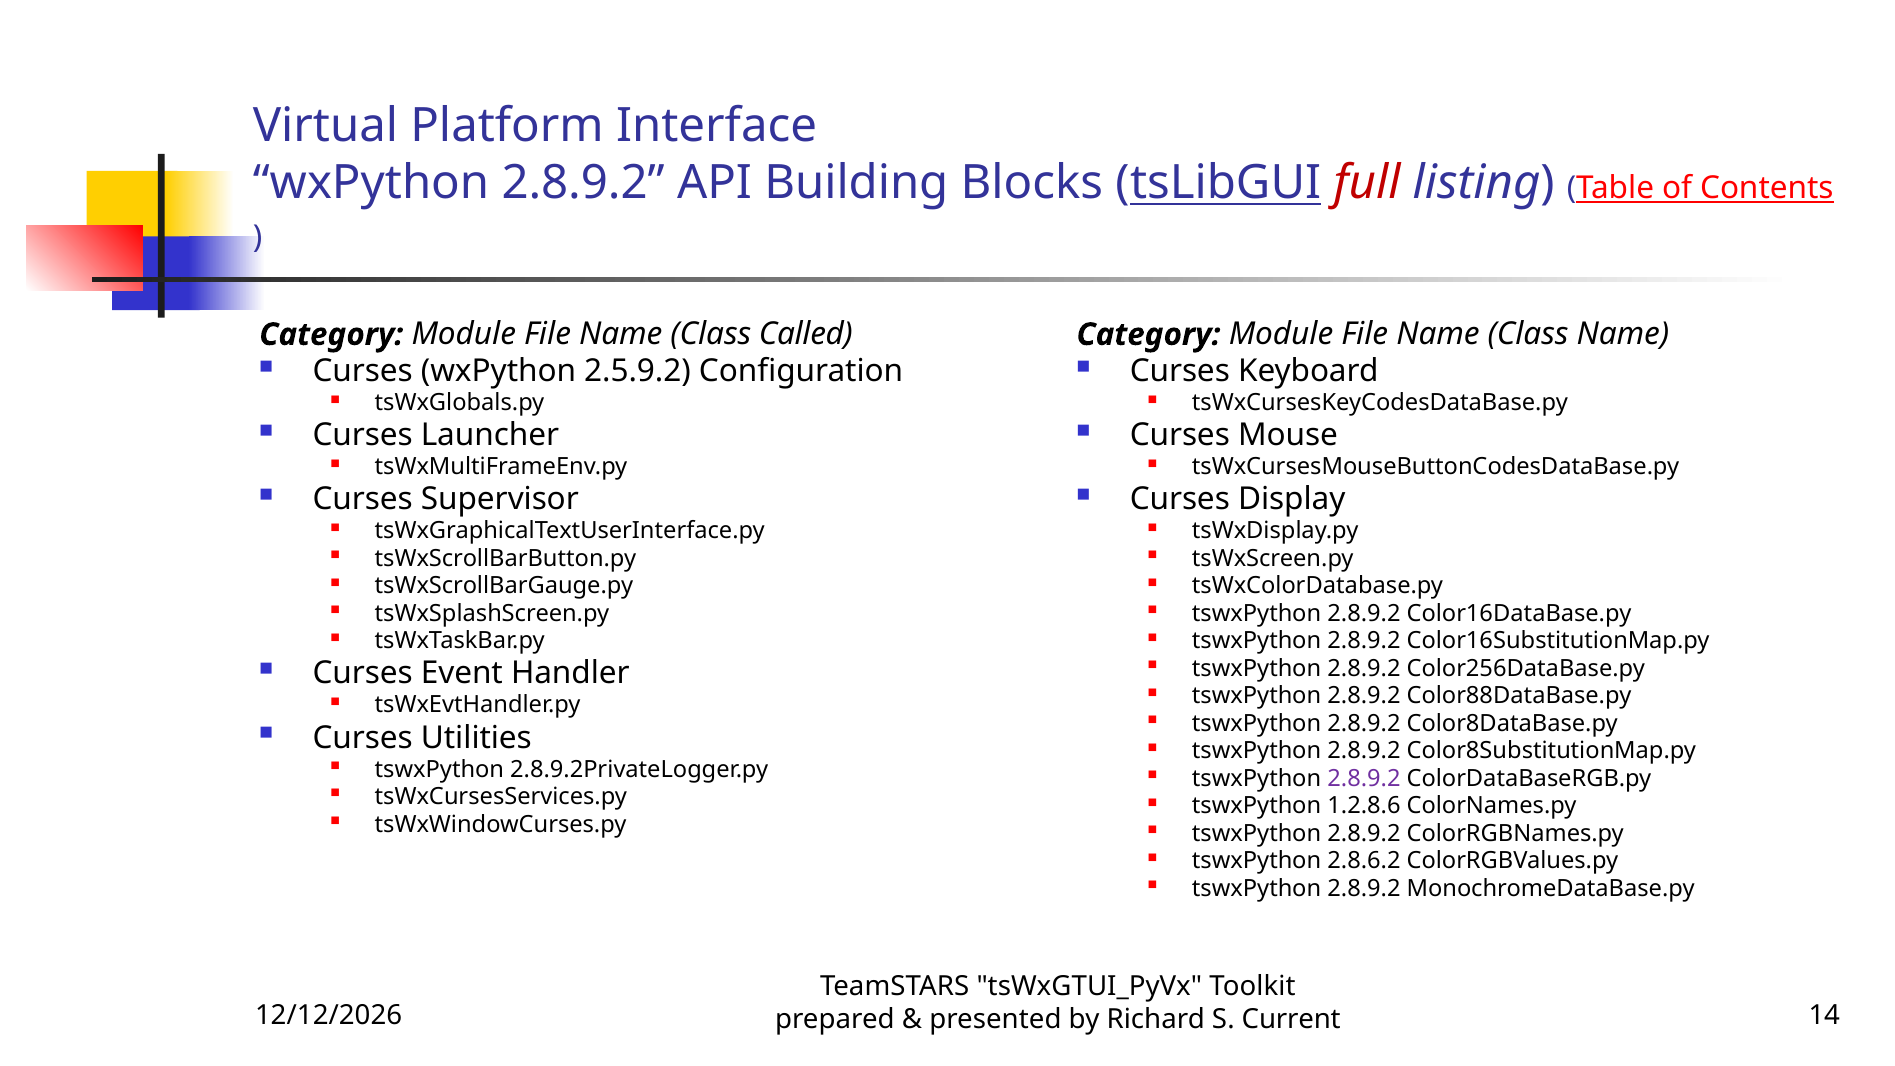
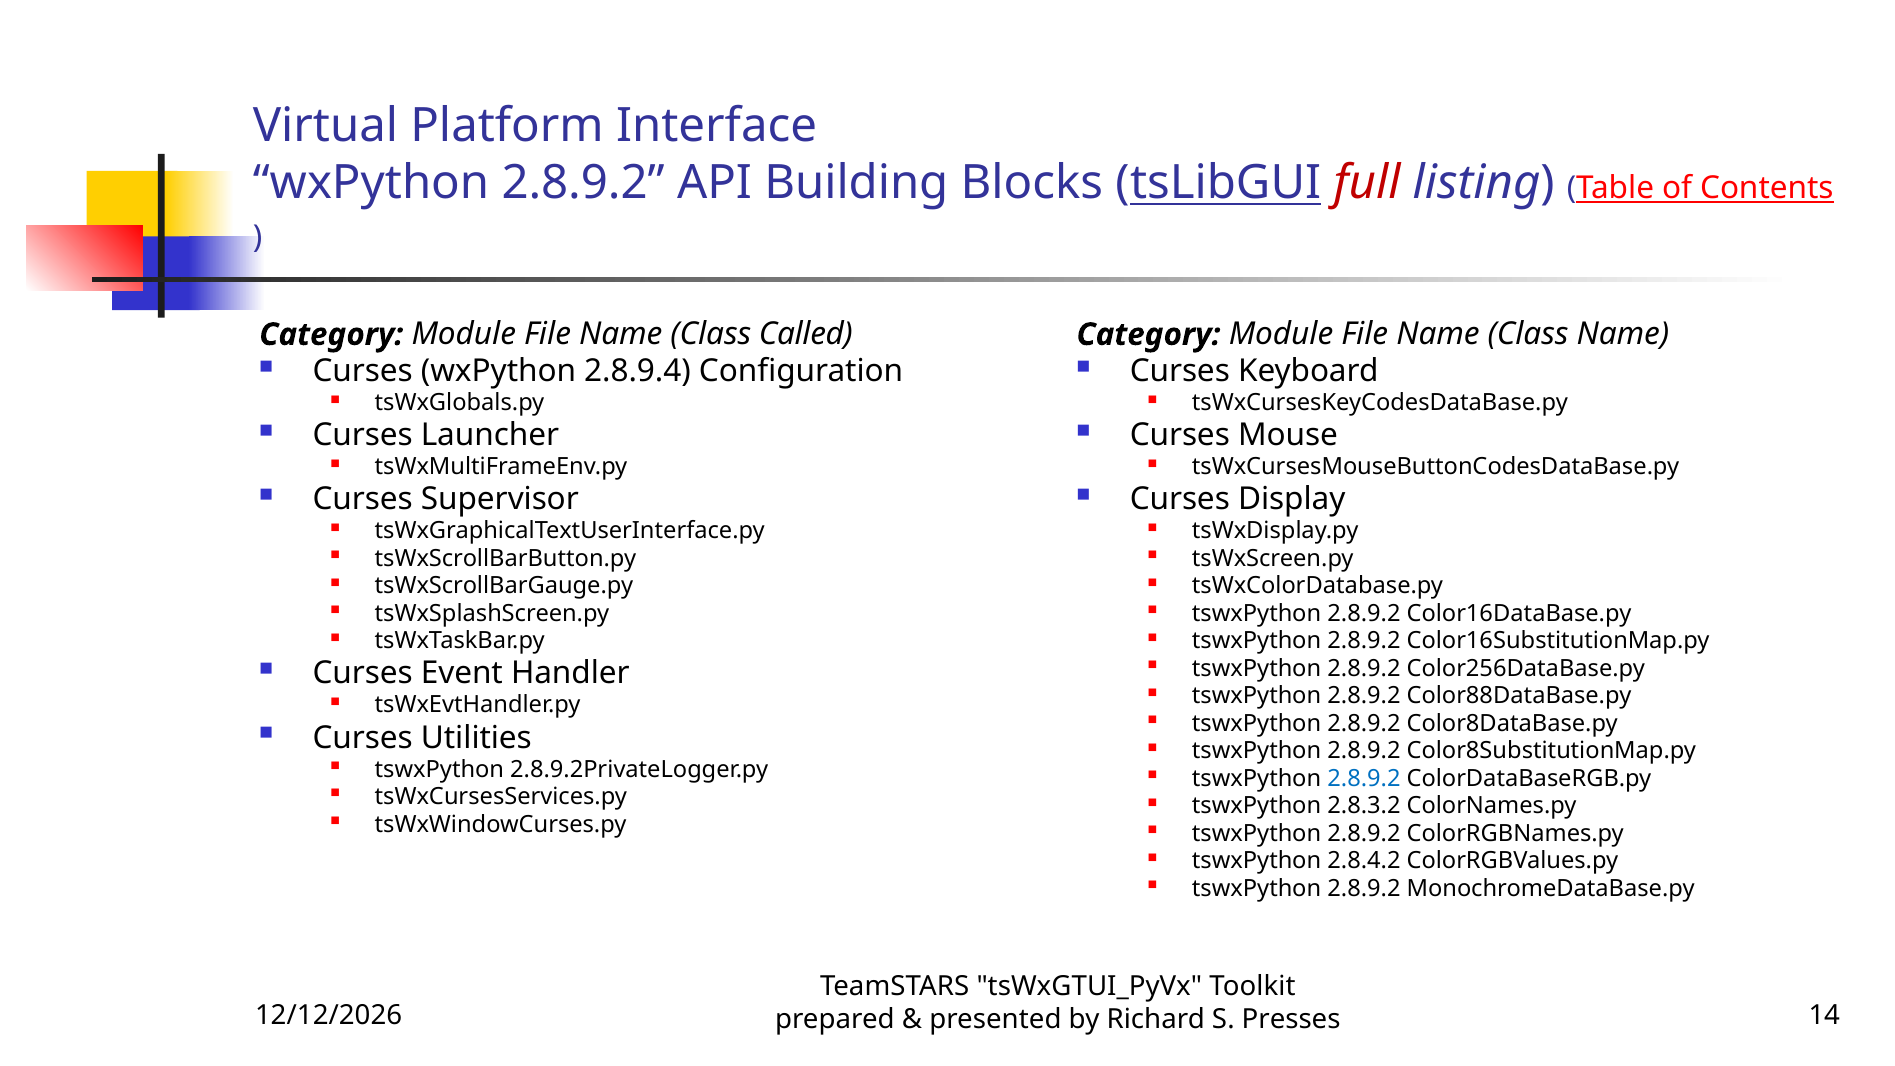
2.5.9.2: 2.5.9.2 -> 2.8.9.4
2.8.9.2 at (1364, 778) colour: purple -> blue
1.2.8.6: 1.2.8.6 -> 2.8.3.2
2.8.6.2: 2.8.6.2 -> 2.8.4.2
Current: Current -> Presses
